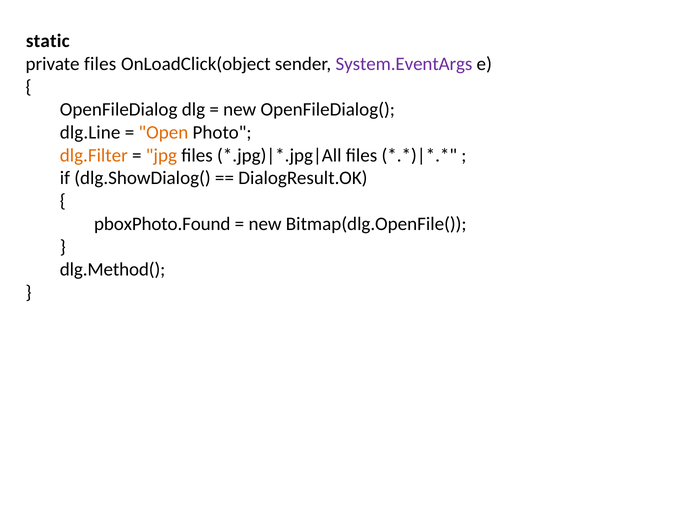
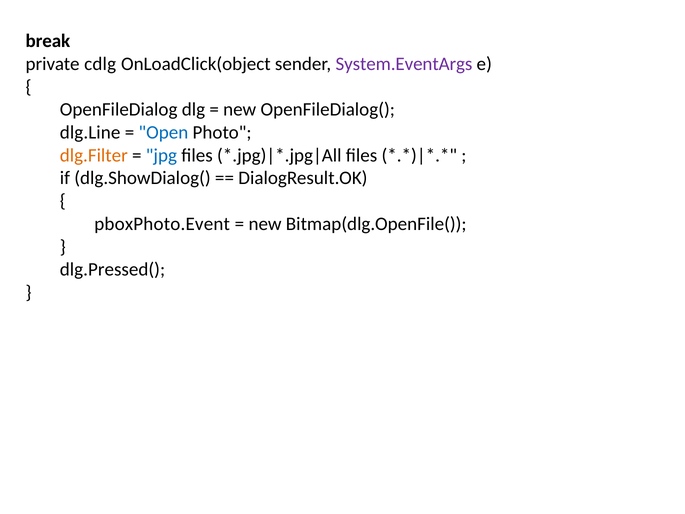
static: static -> break
private files: files -> cdlg
Open colour: orange -> blue
jpg colour: orange -> blue
pboxPhoto.Found: pboxPhoto.Found -> pboxPhoto.Event
dlg.Method(: dlg.Method( -> dlg.Pressed(
